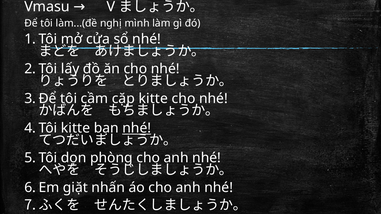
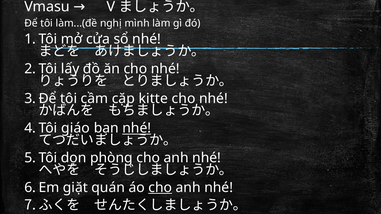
kitte at (75, 128): kitte -> giáo
nhấn: nhấn -> quán
cho at (160, 188) underline: none -> present
